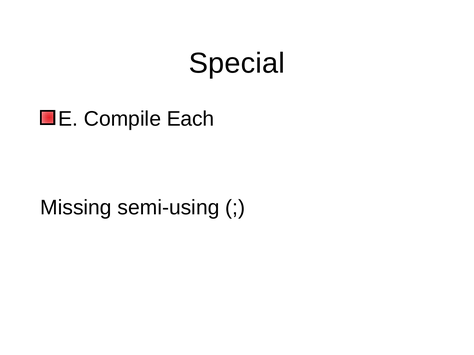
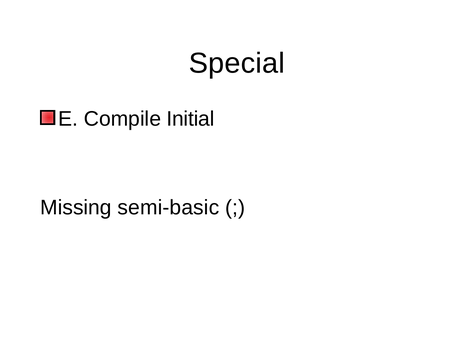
Each: Each -> Initial
semi-using: semi-using -> semi-basic
